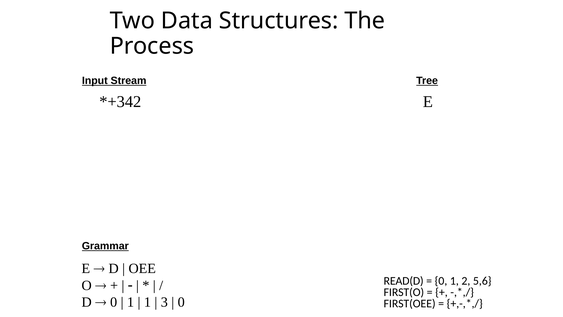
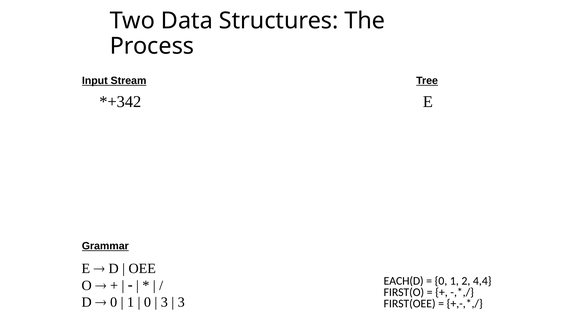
READ(D: READ(D -> EACH(D
5,6: 5,6 -> 4,4
1 at (147, 302): 1 -> 0
0 at (181, 302): 0 -> 3
